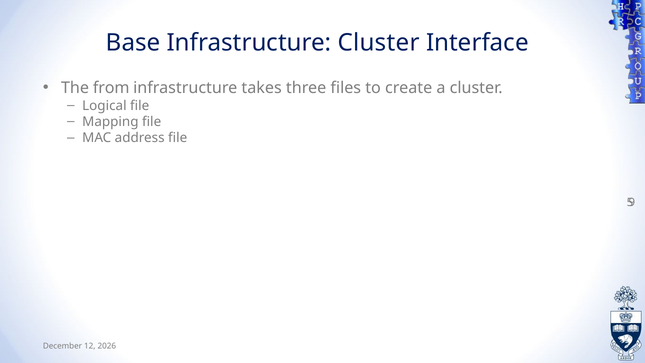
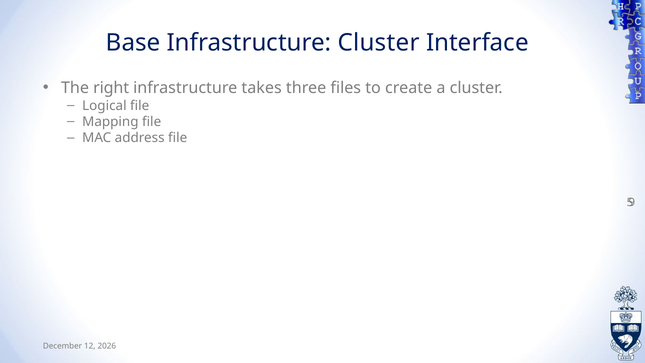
from: from -> right
